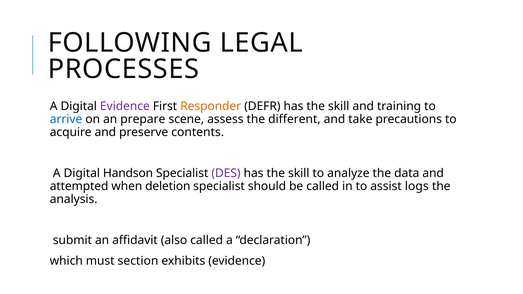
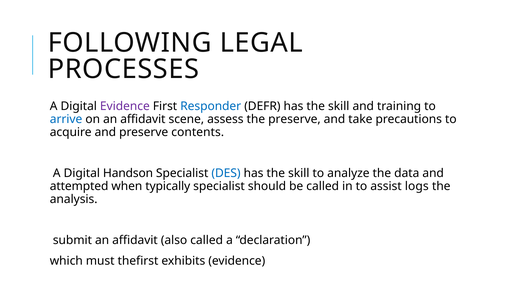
Responder colour: orange -> blue
on an prepare: prepare -> affidavit
the different: different -> preserve
DES colour: purple -> blue
deletion: deletion -> typically
section: section -> thefirst
